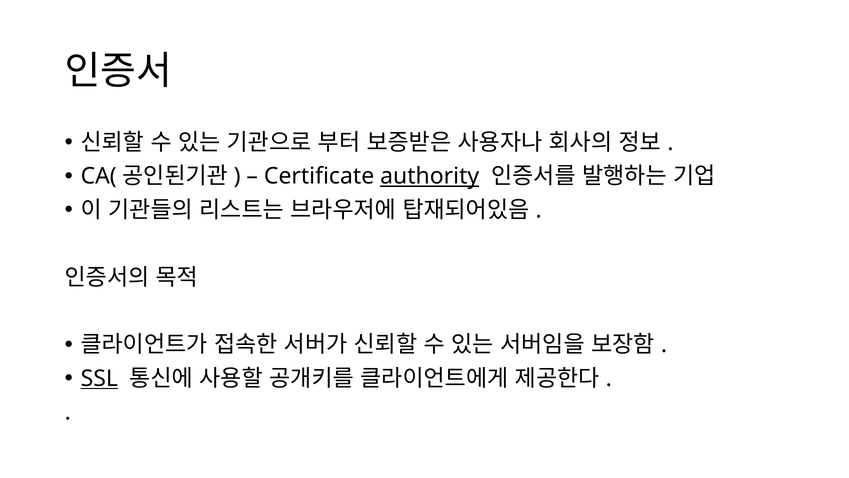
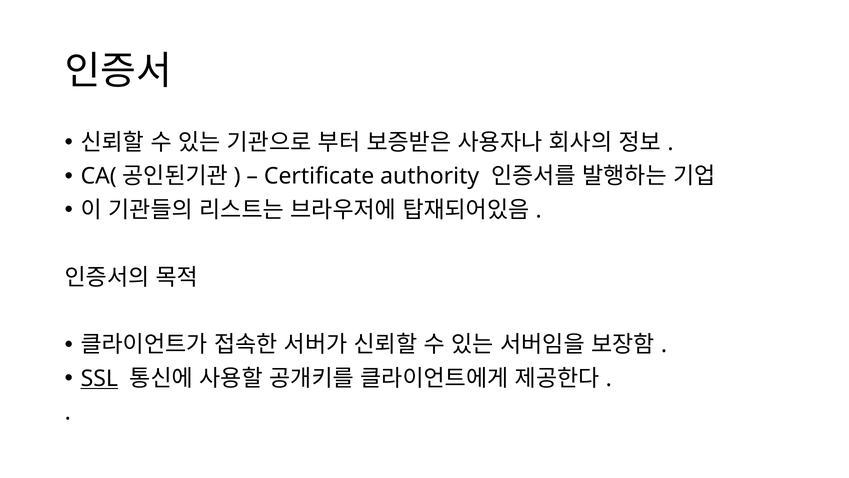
authority underline: present -> none
